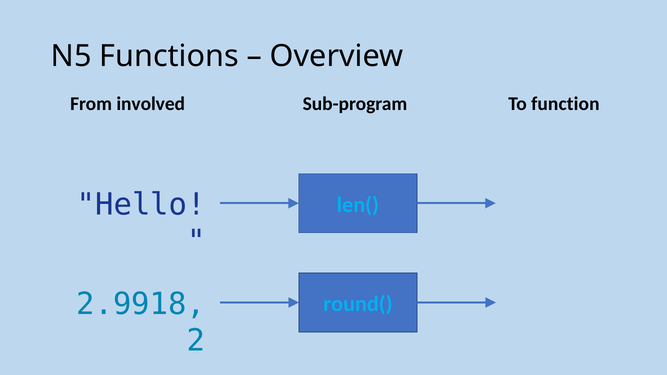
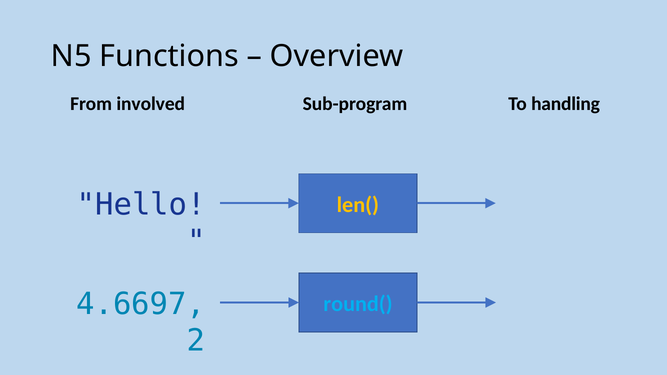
function: function -> handling
len( colour: light blue -> yellow
2.9918: 2.9918 -> 4.6697
